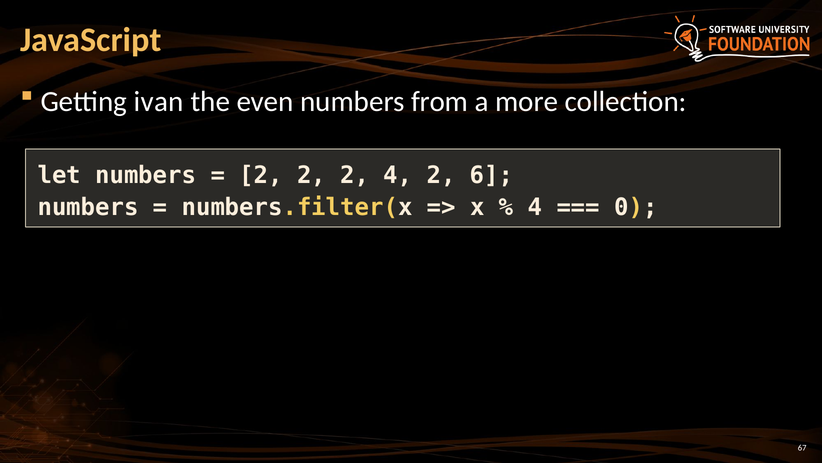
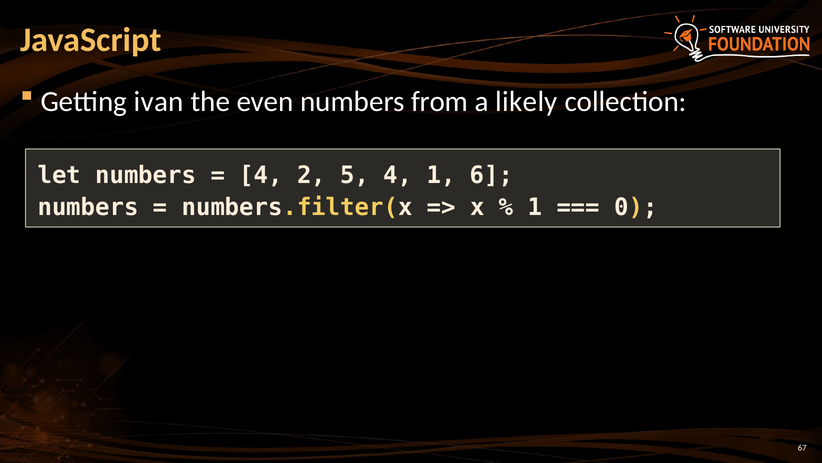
more: more -> likely
2 at (261, 175): 2 -> 4
2 at (355, 175): 2 -> 5
4 2: 2 -> 1
4 at (535, 207): 4 -> 1
